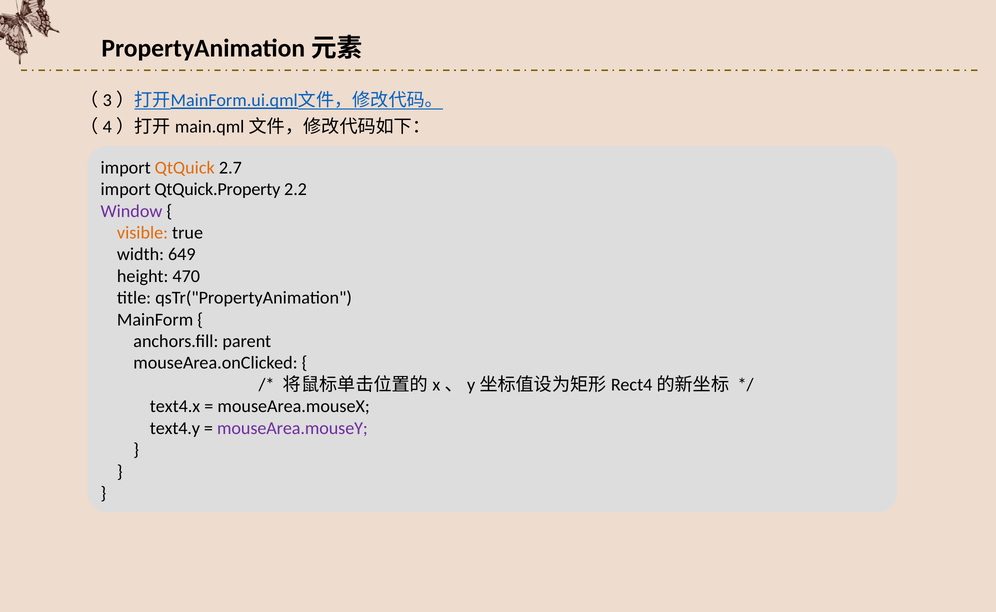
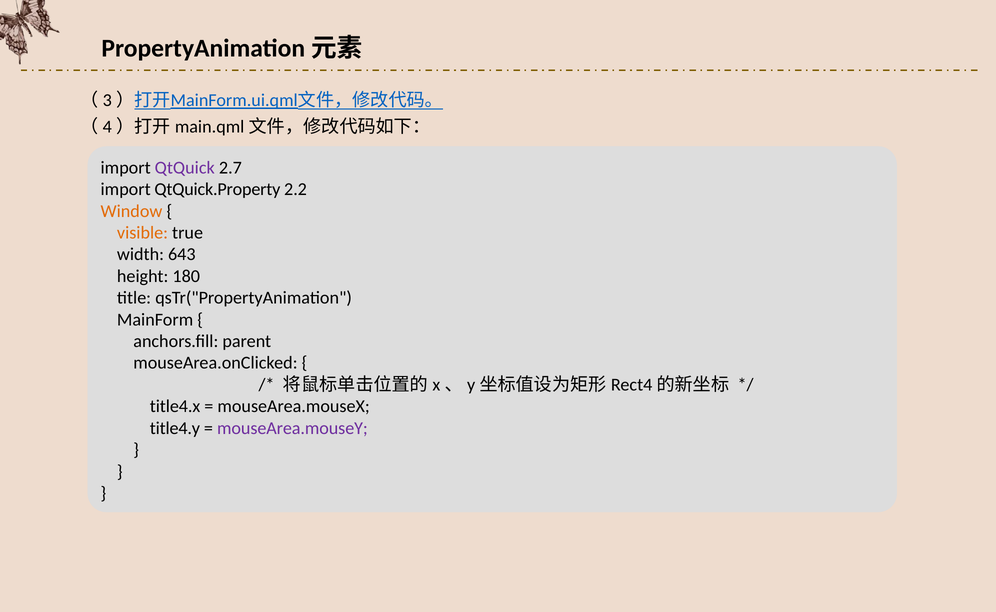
QtQuick colour: orange -> purple
Window colour: purple -> orange
649: 649 -> 643
470: 470 -> 180
text4.x: text4.x -> title4.x
text4.y: text4.y -> title4.y
